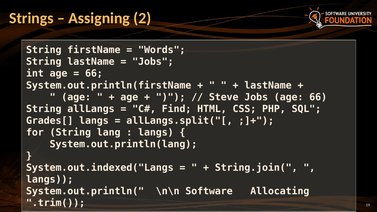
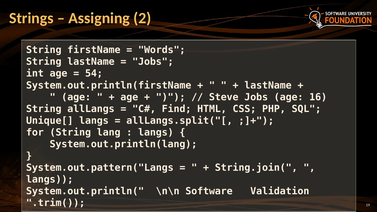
66 at (94, 74): 66 -> 54
age 66: 66 -> 16
Grades[: Grades[ -> Unique[
System.out.indexed("Langs: System.out.indexed("Langs -> System.out.pattern("Langs
Allocating: Allocating -> Validation
